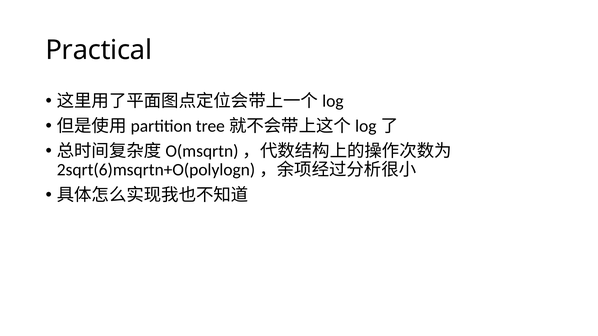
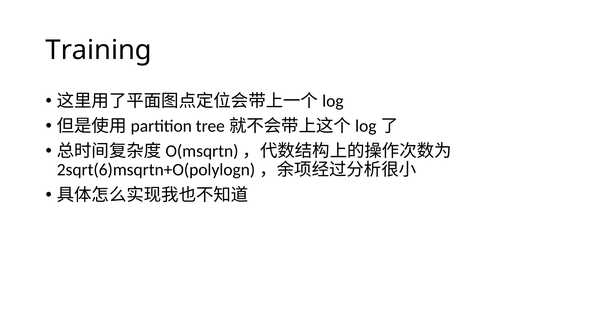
Practical: Practical -> Training
